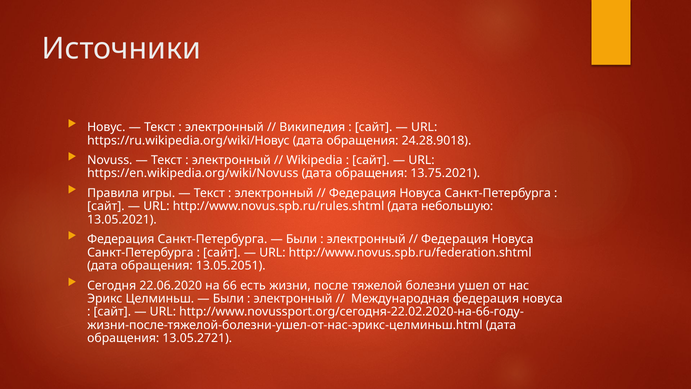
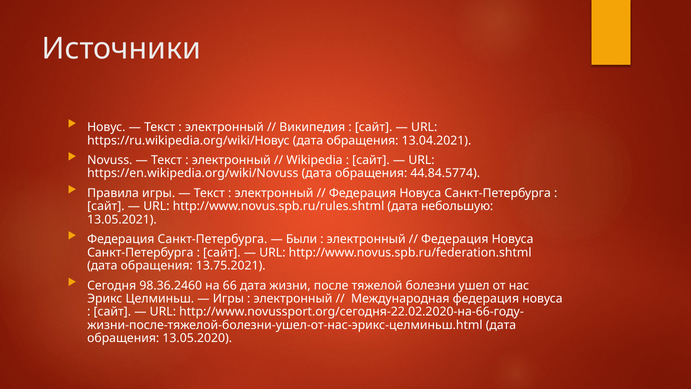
24.28.9018: 24.28.9018 -> 13.04.2021
13.75.2021: 13.75.2021 -> 44.84.5774
13.05.2051: 13.05.2051 -> 13.75.2021
22.06.2020: 22.06.2020 -> 98.36.2460
66 есть: есть -> дата
Были at (228, 298): Были -> Игры
13.05.2721: 13.05.2721 -> 13.05.2020
